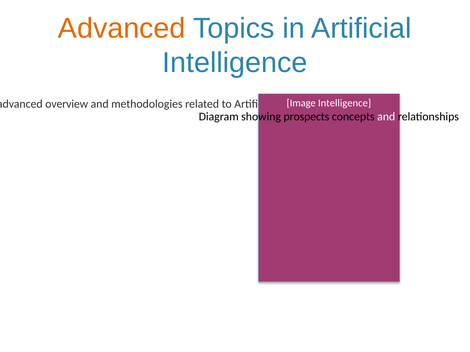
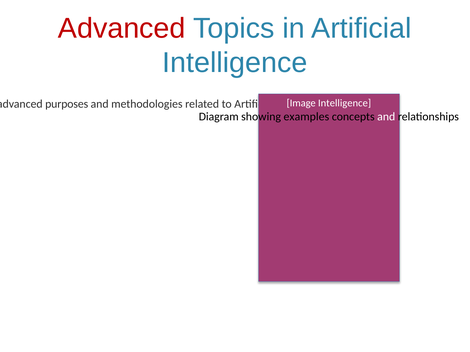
Advanced at (122, 28) colour: orange -> red
overview: overview -> purposes
prospects: prospects -> examples
